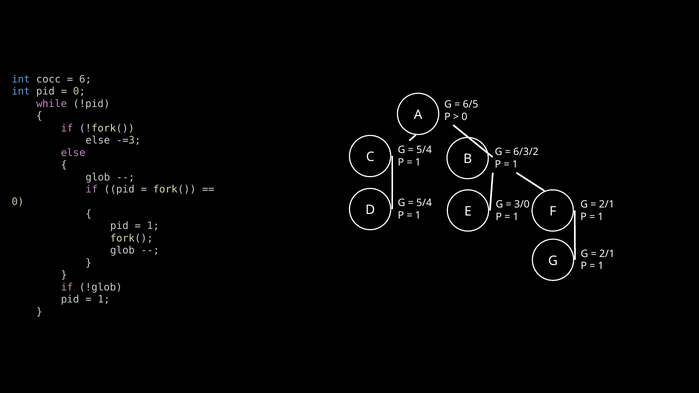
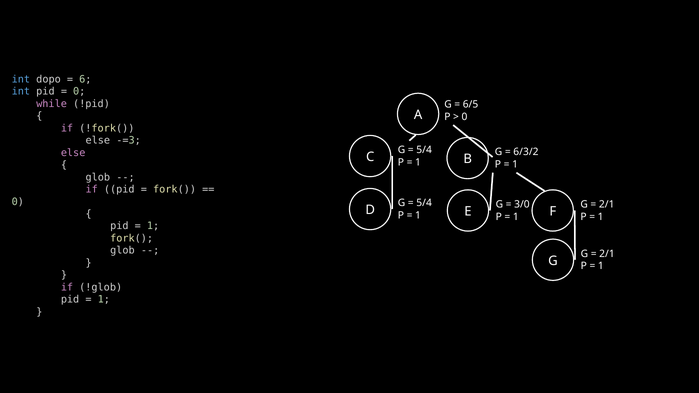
cocc: cocc -> dopo
